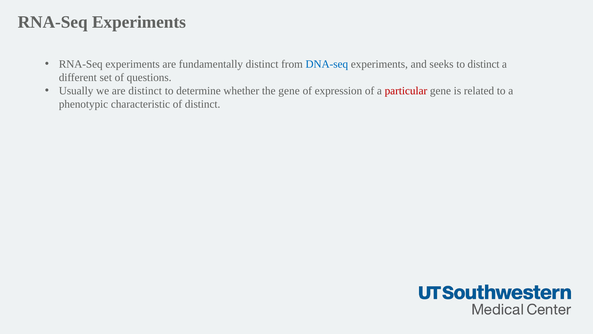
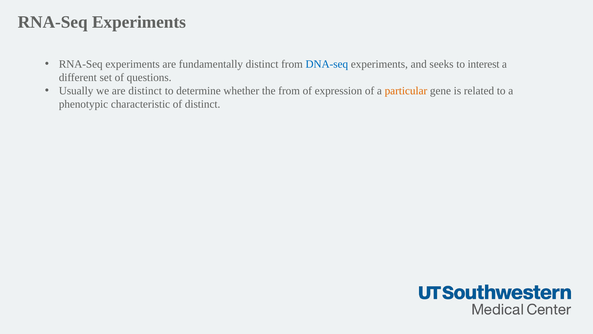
to distinct: distinct -> interest
the gene: gene -> from
particular colour: red -> orange
